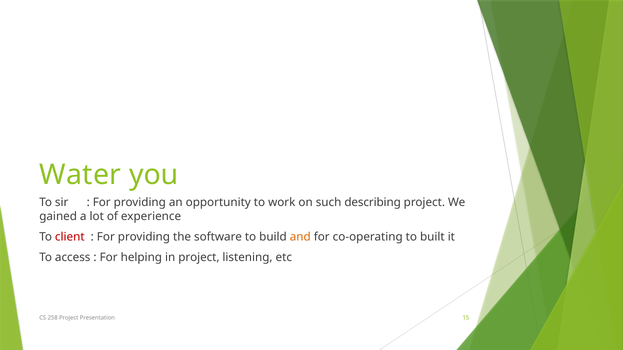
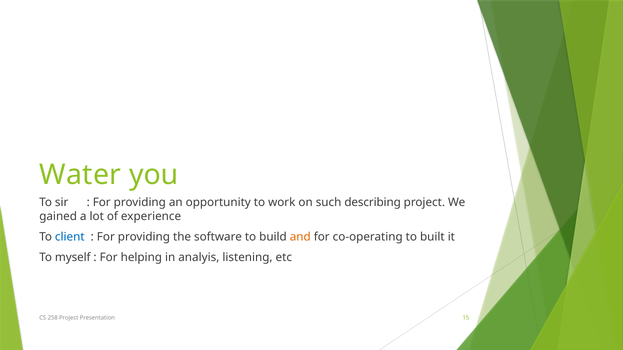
client colour: red -> blue
access: access -> myself
in project: project -> analyis
